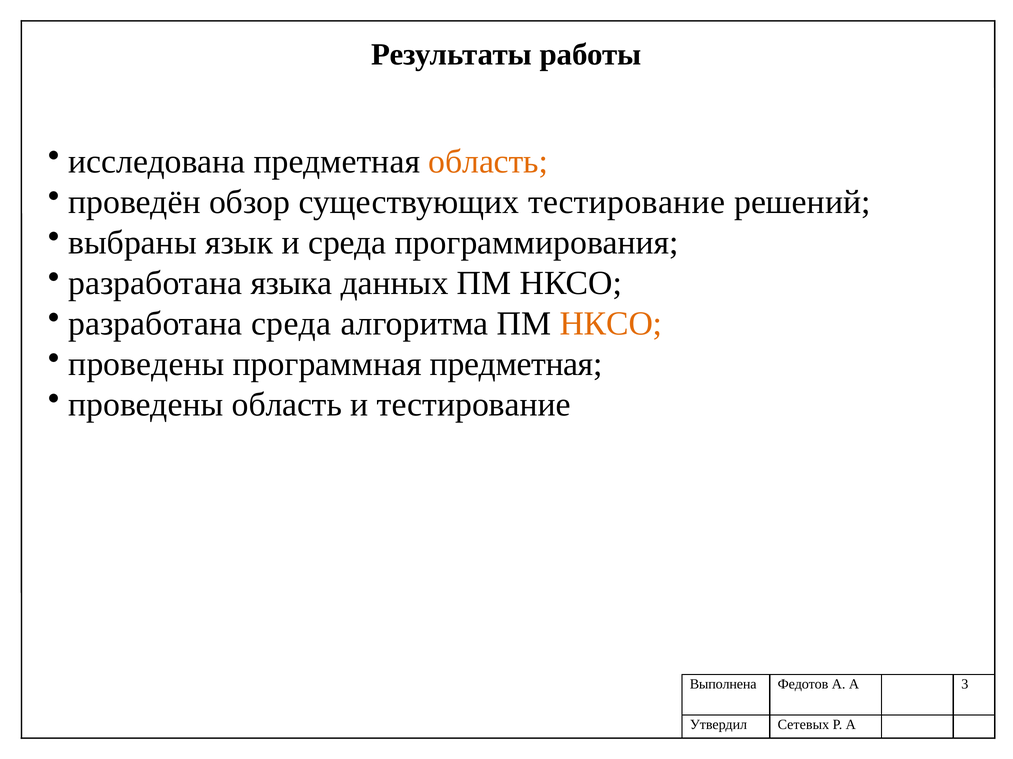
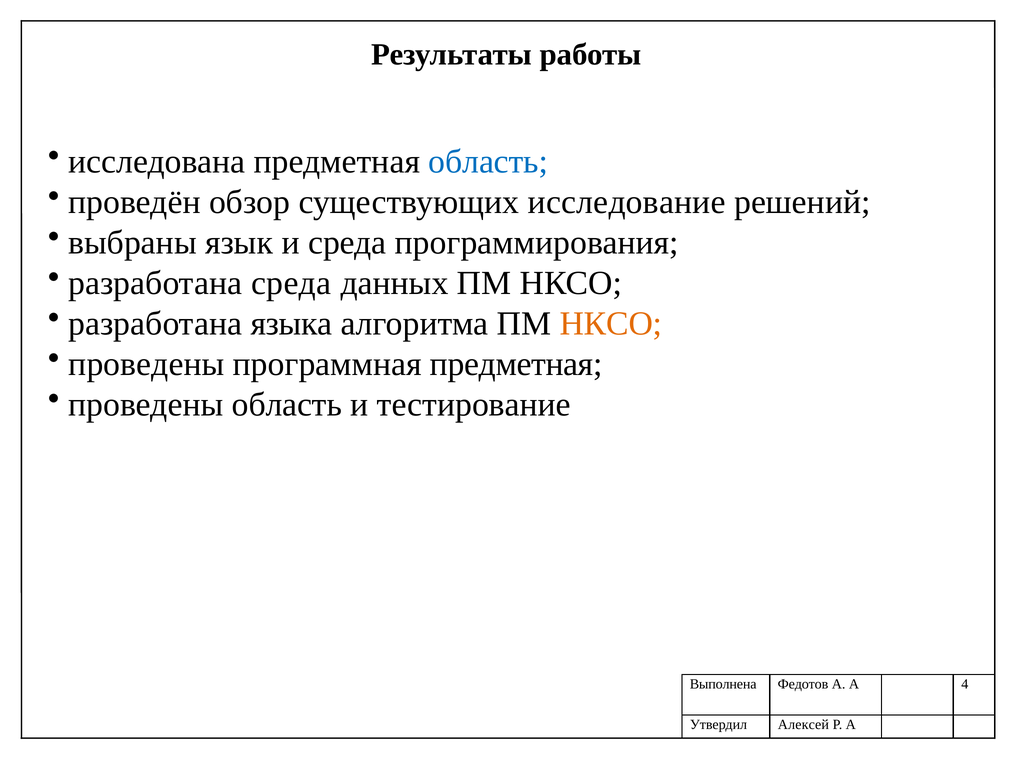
область at (488, 162) colour: orange -> blue
существующих тестирование: тестирование -> исследование
разработана языка: языка -> среда
разработана среда: среда -> языка
3: 3 -> 4
Сетевых: Сетевых -> Алексей
